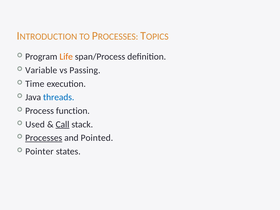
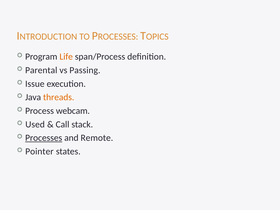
Variable: Variable -> Parental
Time: Time -> Issue
threads colour: blue -> orange
function: function -> webcam
Call underline: present -> none
Pointed: Pointed -> Remote
